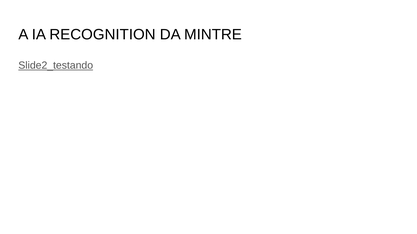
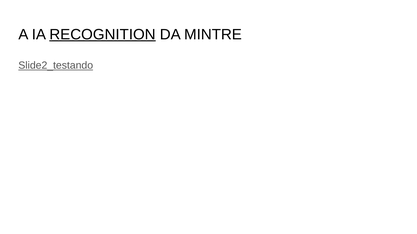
RECOGNITION underline: none -> present
